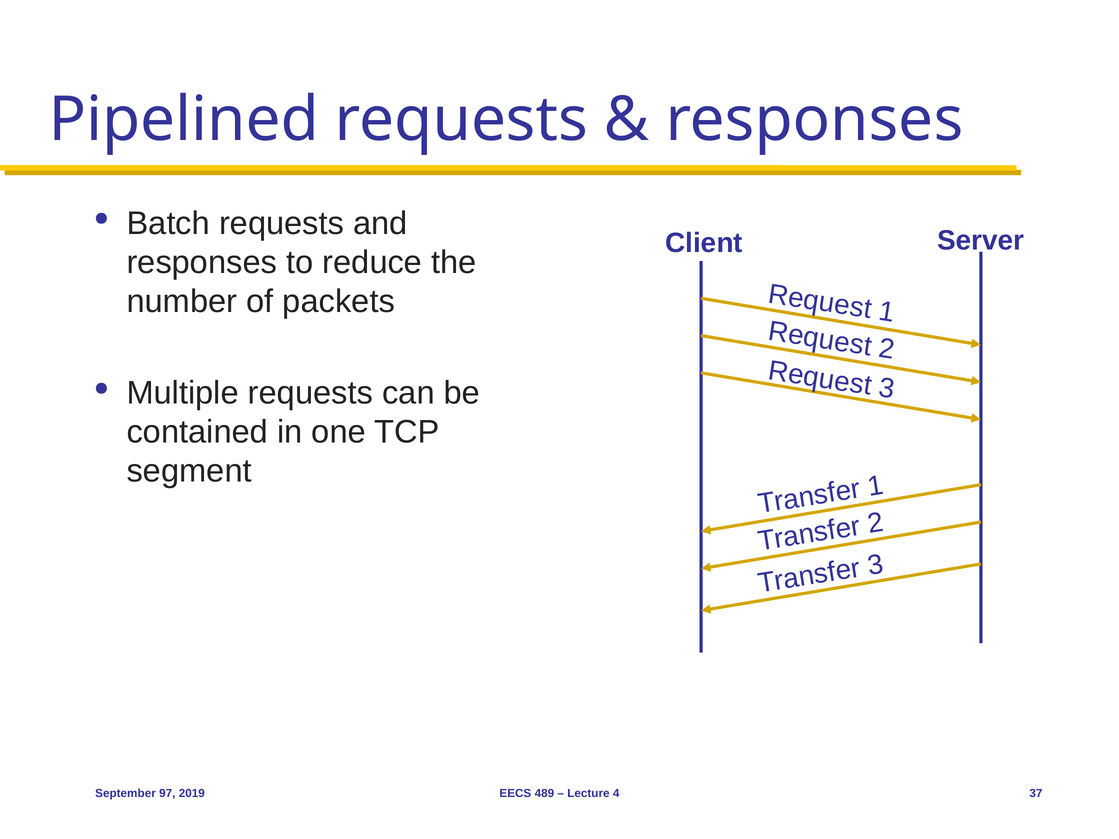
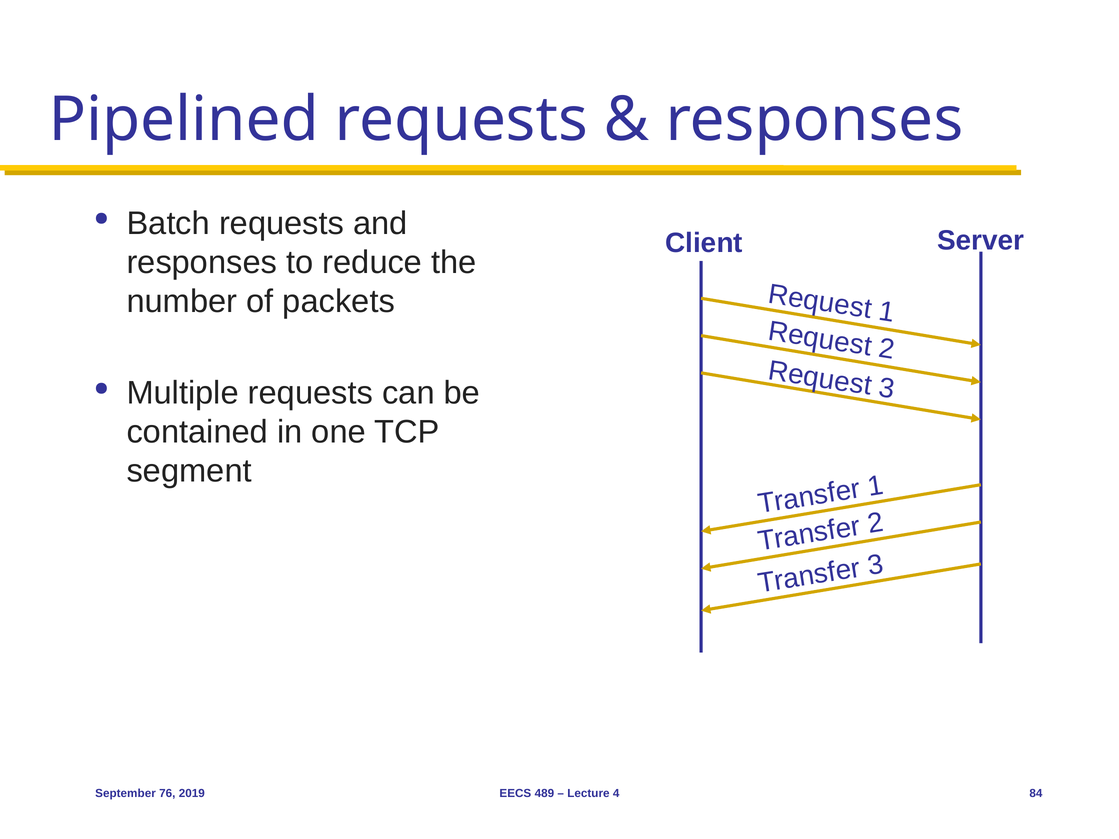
97: 97 -> 76
37: 37 -> 84
